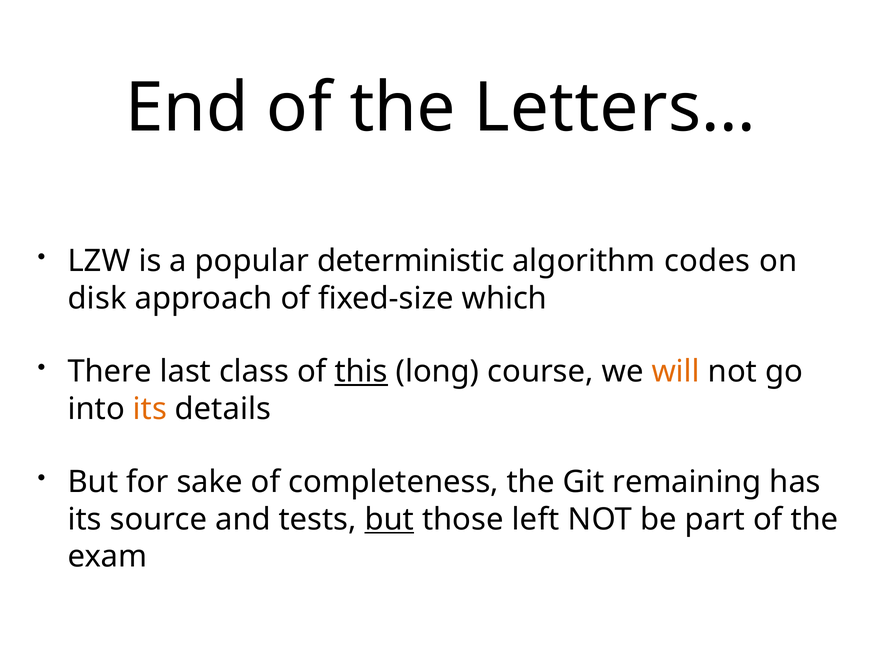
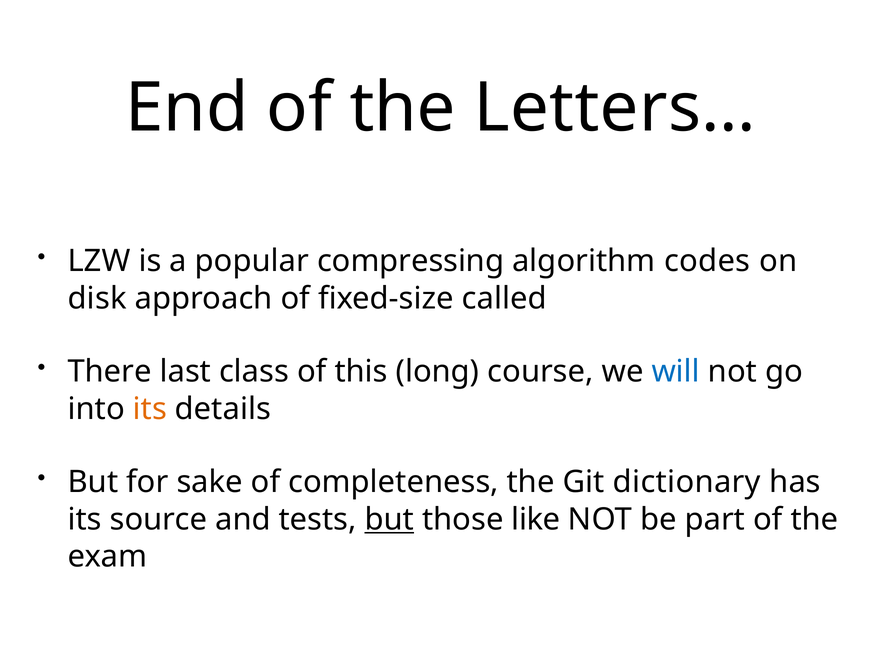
deterministic: deterministic -> compressing
which: which -> called
this underline: present -> none
will colour: orange -> blue
remaining: remaining -> dictionary
left: left -> like
